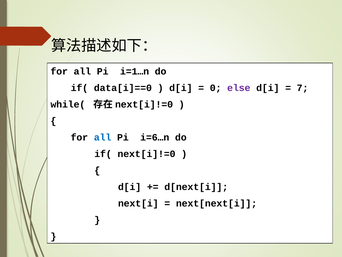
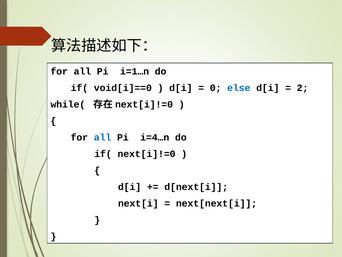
data[i]==0: data[i]==0 -> void[i]==0
else colour: purple -> blue
7: 7 -> 2
i=6…n: i=6…n -> i=4…n
